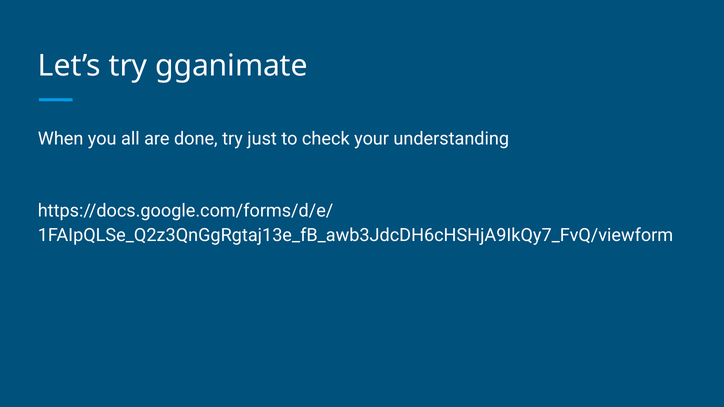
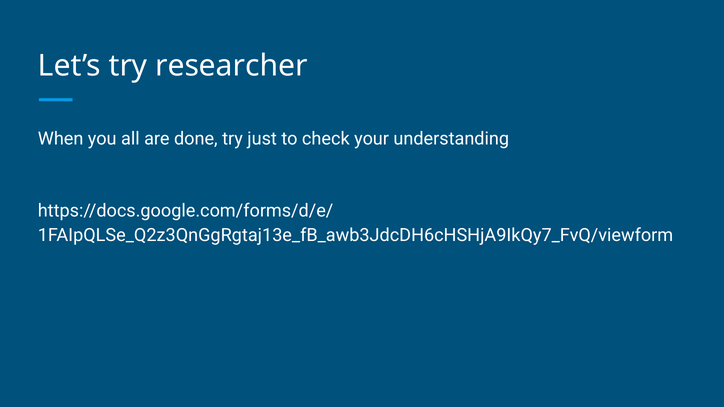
gganimate: gganimate -> researcher
